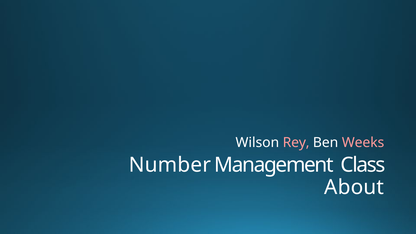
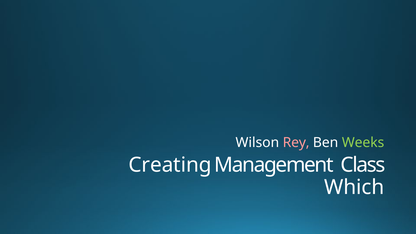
Weeks colour: pink -> light green
Number: Number -> Creating
About: About -> Which
